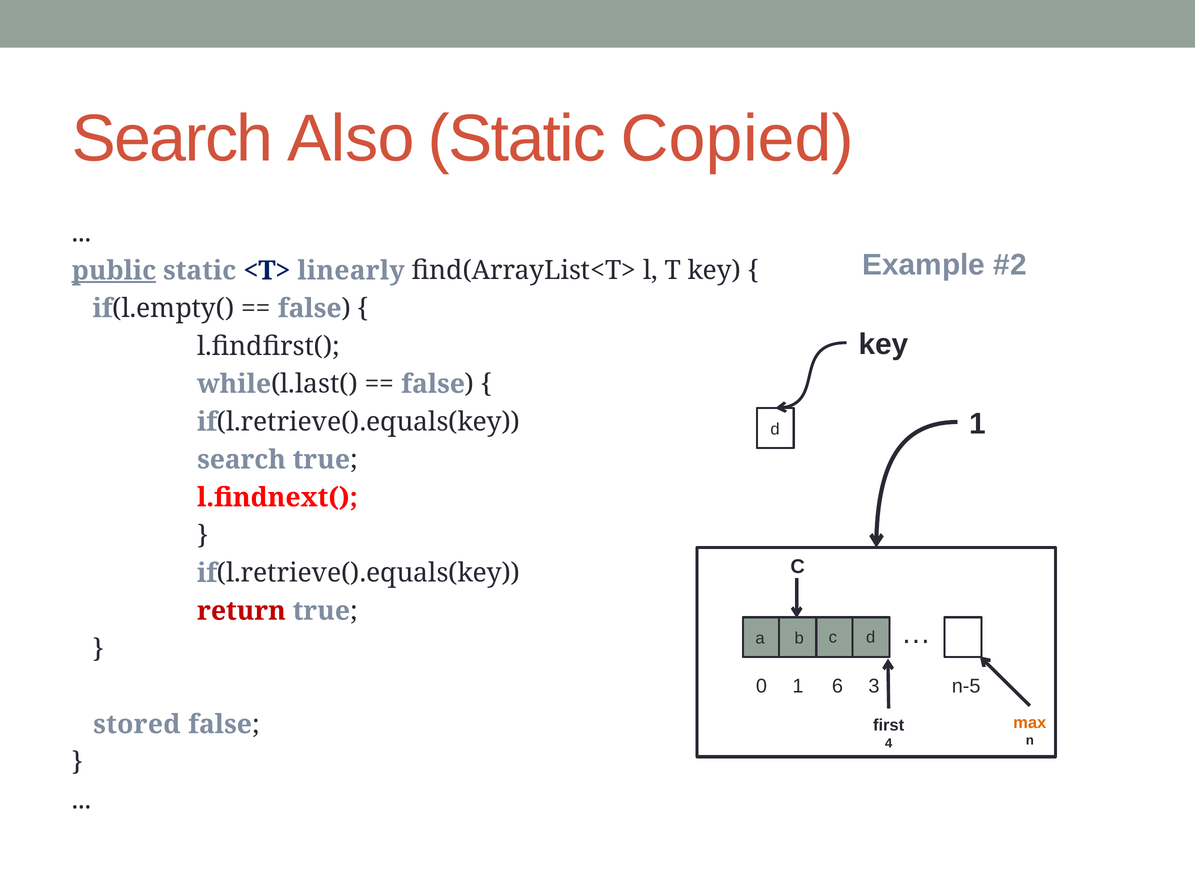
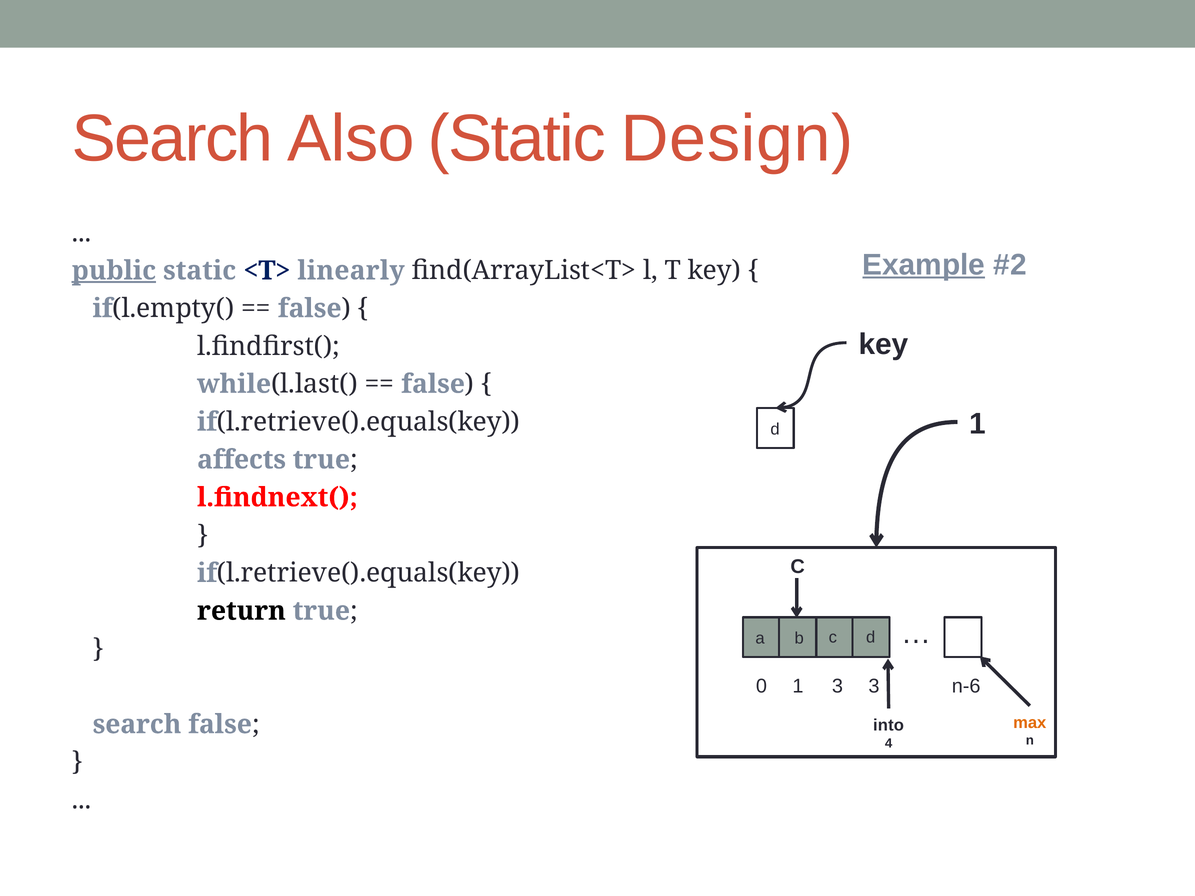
Copied: Copied -> Design
Example underline: none -> present
search at (241, 460): search -> affects
return colour: red -> black
1 6: 6 -> 3
n-5: n-5 -> n-6
stored at (137, 725): stored -> search
first: first -> into
